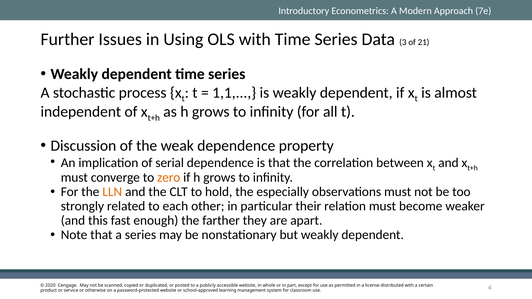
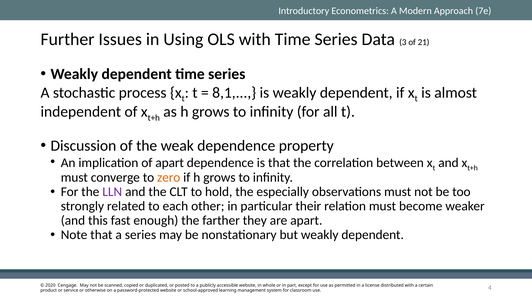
1,1: 1,1 -> 8,1
of serial: serial -> apart
LLN colour: orange -> purple
